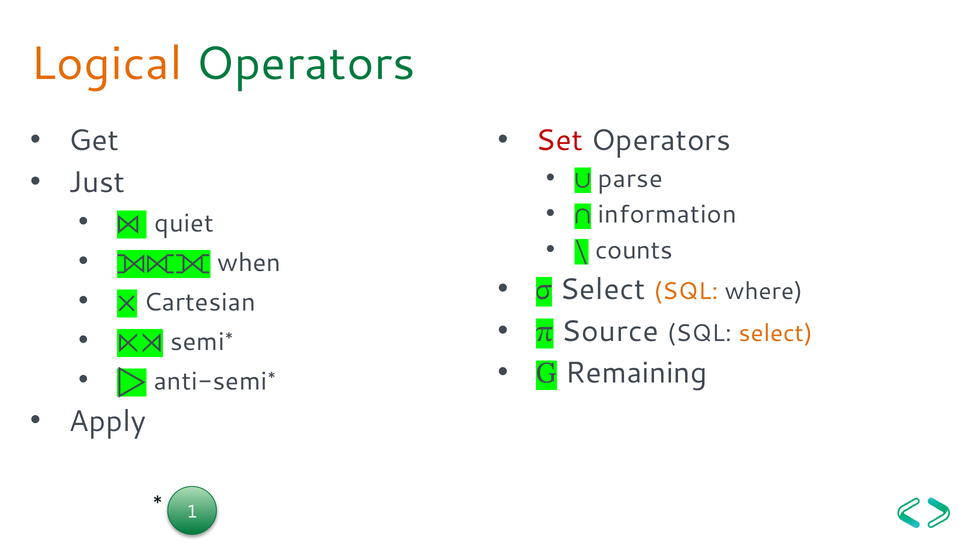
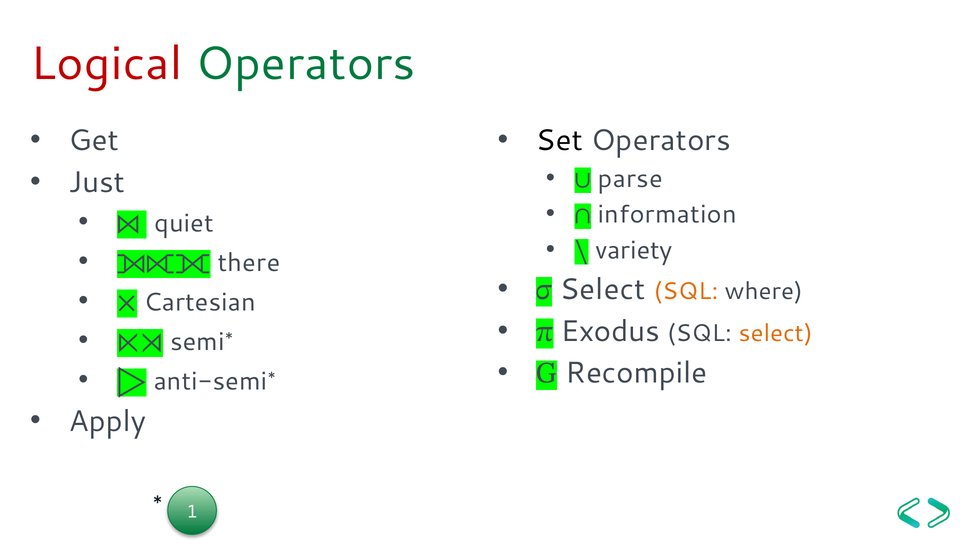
Logical colour: orange -> red
Set colour: red -> black
counts: counts -> variety
when: when -> there
Source: Source -> Exodus
Remaining: Remaining -> Recompile
